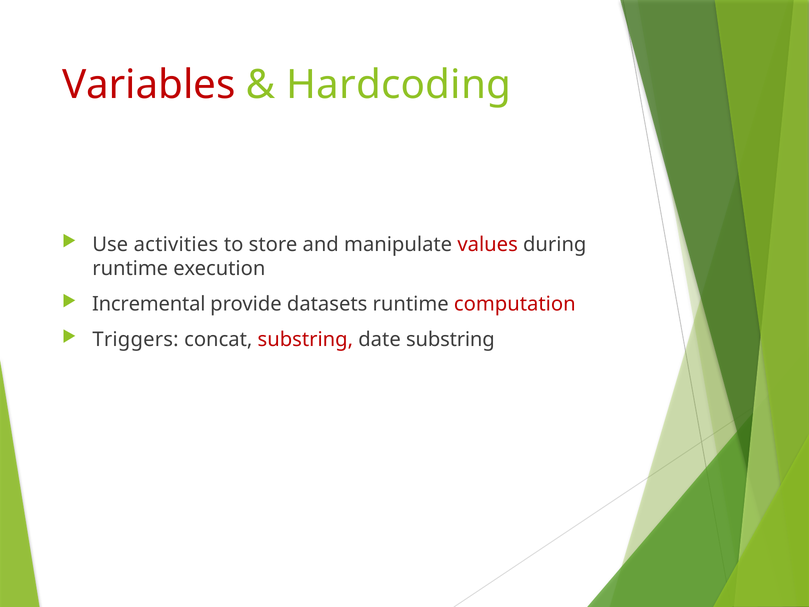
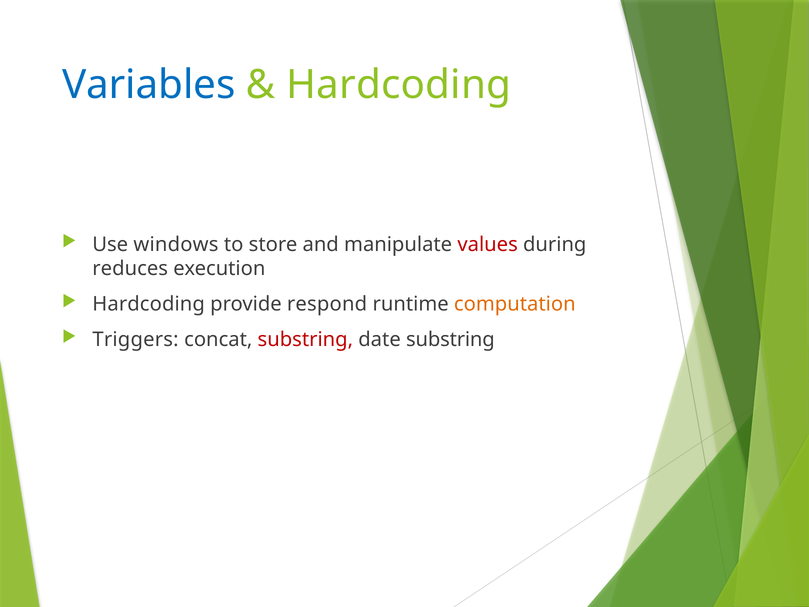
Variables colour: red -> blue
activities: activities -> windows
runtime at (130, 269): runtime -> reduces
Incremental at (149, 304): Incremental -> Hardcoding
datasets: datasets -> respond
computation colour: red -> orange
